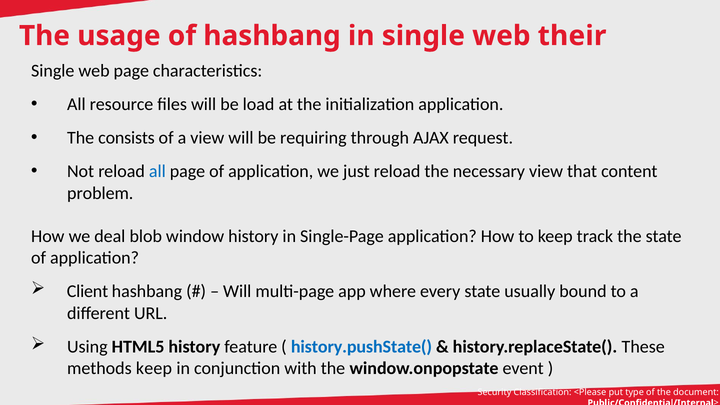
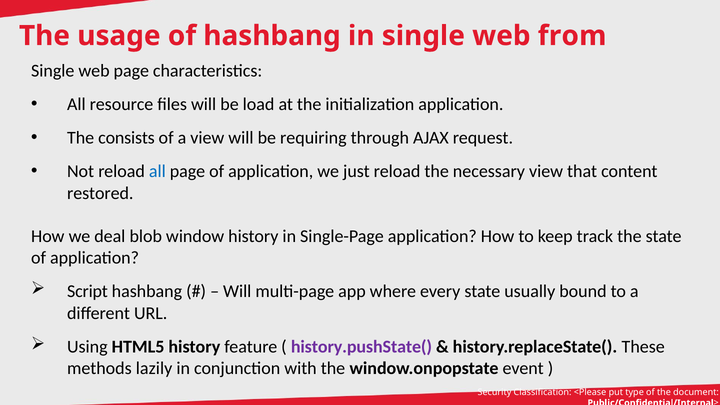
their: their -> from
problem: problem -> restored
Client: Client -> Script
history.pushState( colour: blue -> purple
methods keep: keep -> lazily
